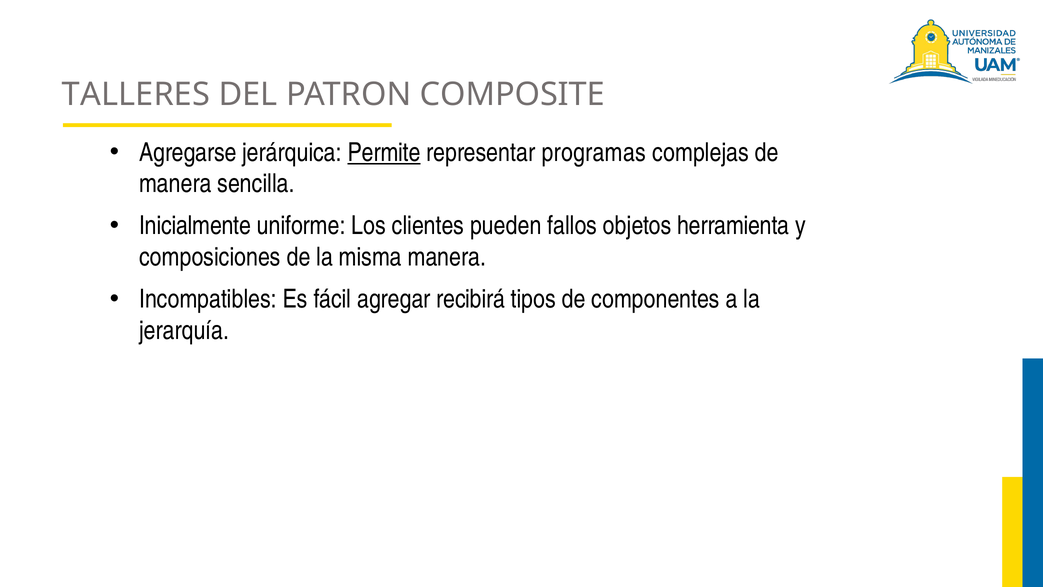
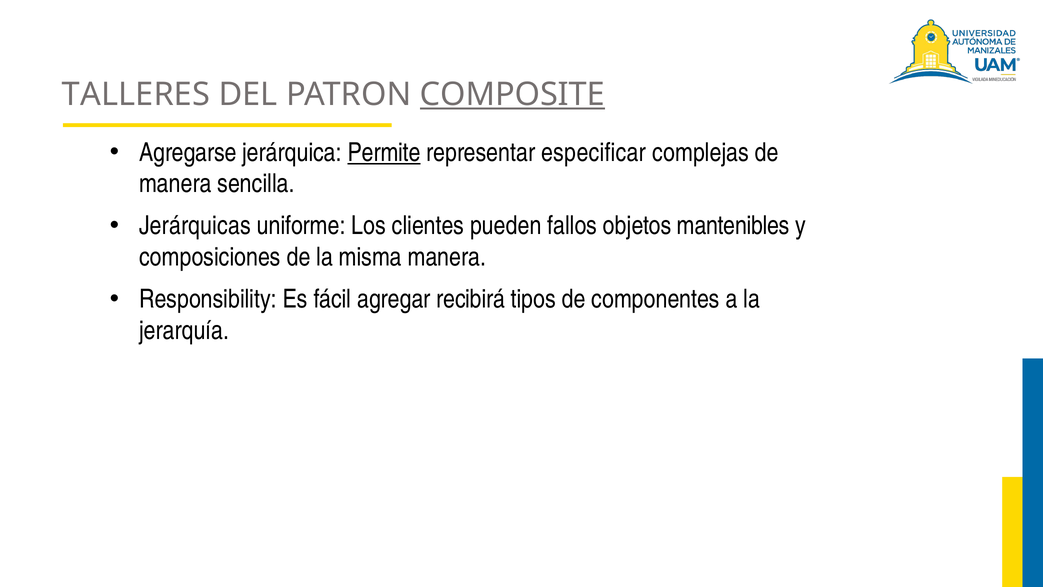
COMPOSITE underline: none -> present
programas: programas -> especificar
Inicialmente: Inicialmente -> Jerárquicas
herramienta: herramienta -> mantenibles
Incompatibles: Incompatibles -> Responsibility
